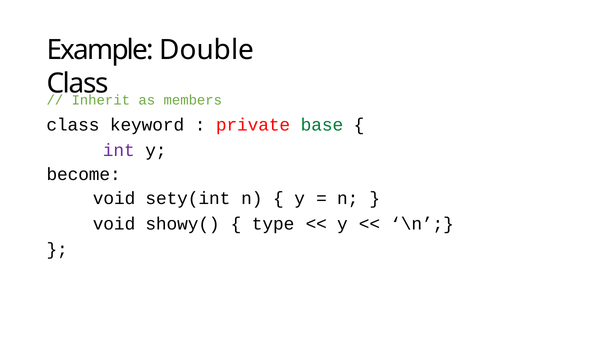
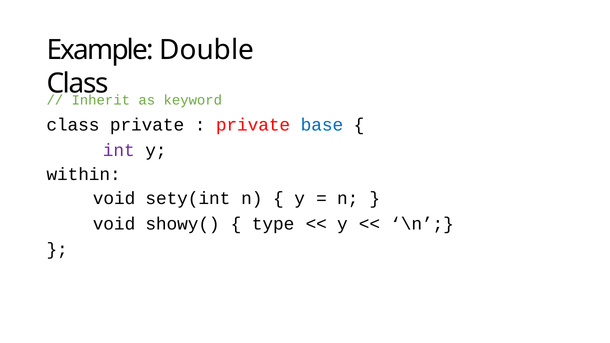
members: members -> keyword
class keyword: keyword -> private
base colour: green -> blue
become: become -> within
